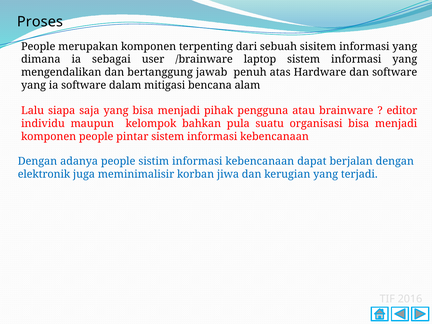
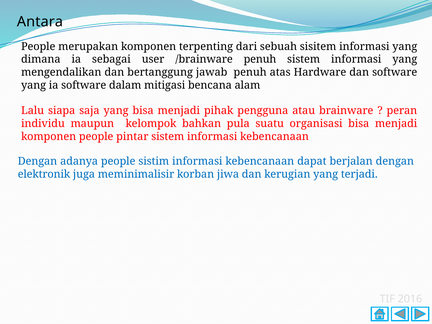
Proses: Proses -> Antara
/brainware laptop: laptop -> penuh
editor: editor -> peran
